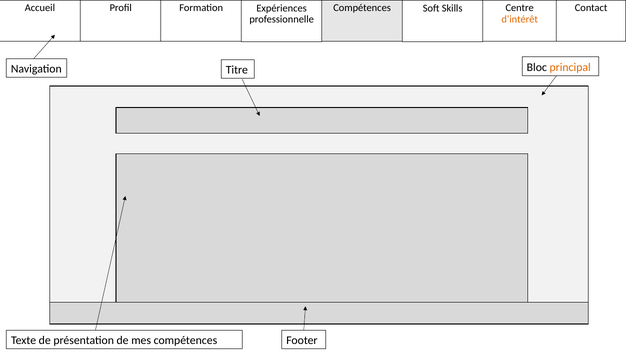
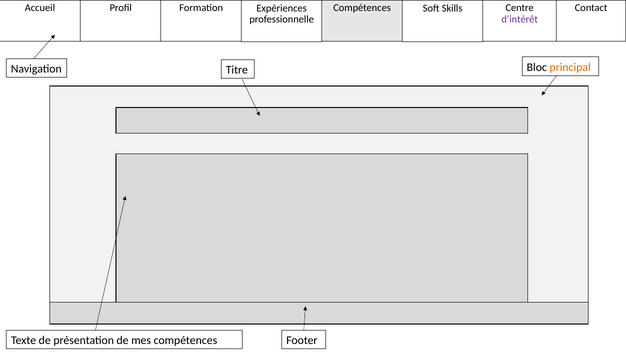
d’intérêt colour: orange -> purple
